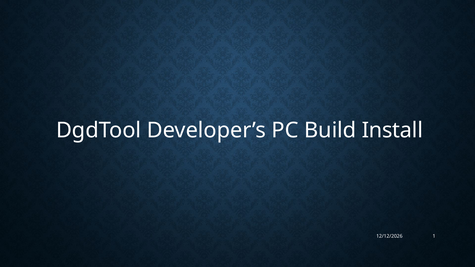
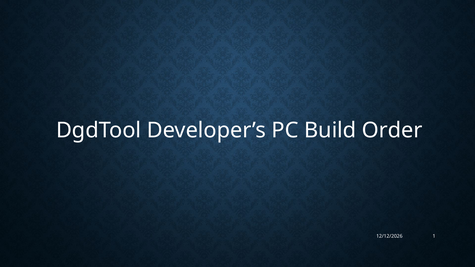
Install: Install -> Order
